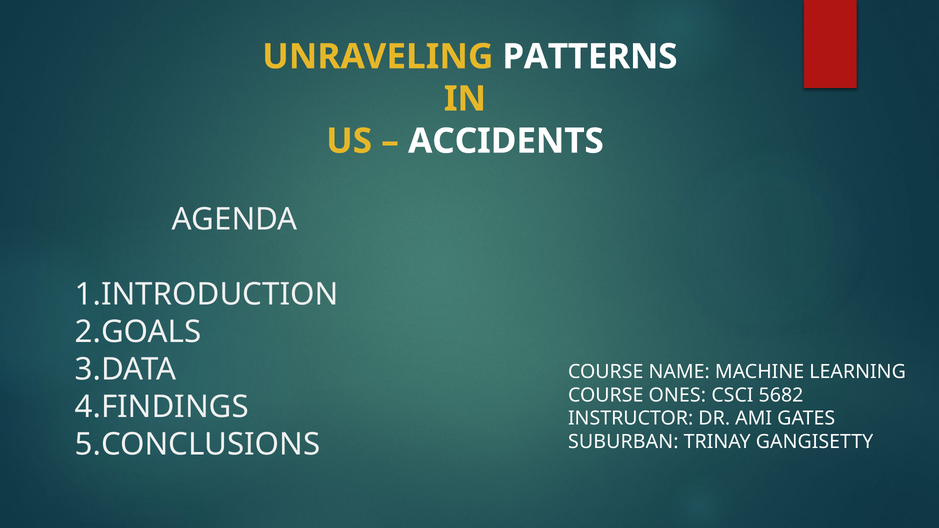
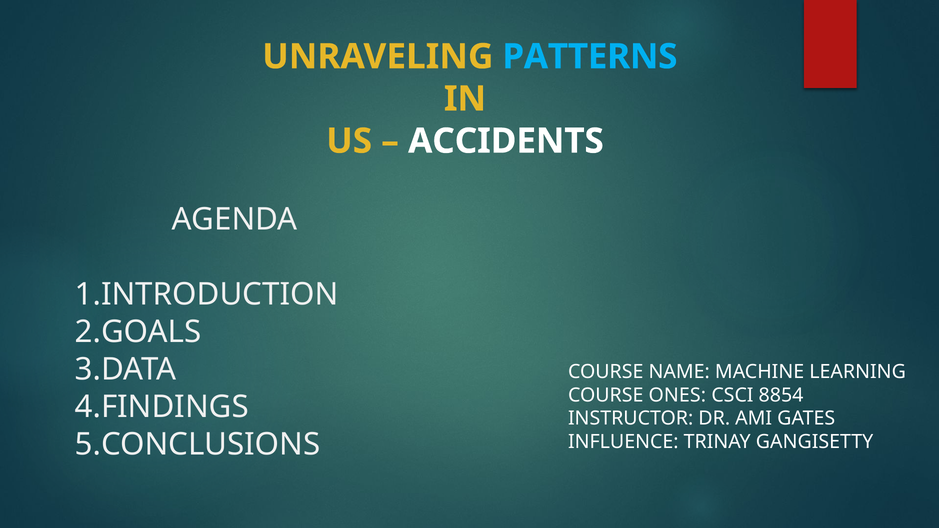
PATTERNS colour: white -> light blue
5682: 5682 -> 8854
SUBURBAN: SUBURBAN -> INFLUENCE
